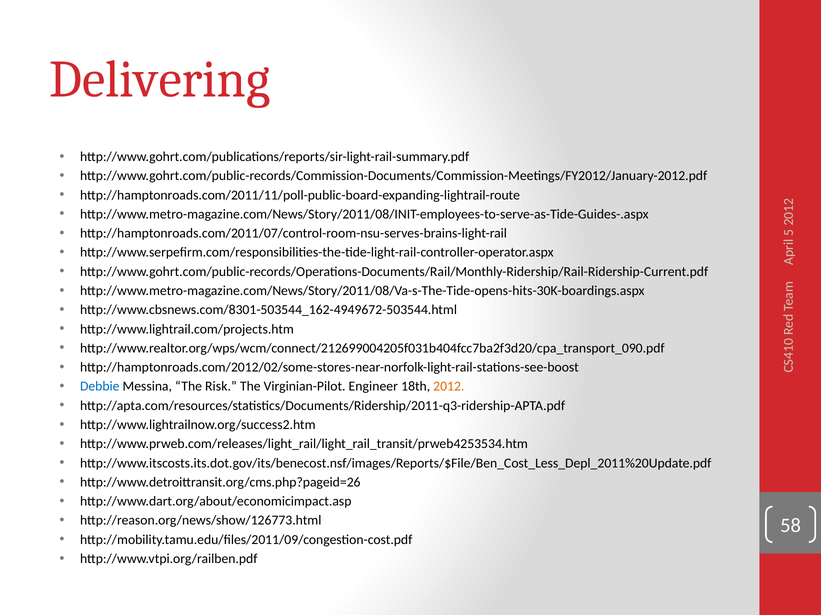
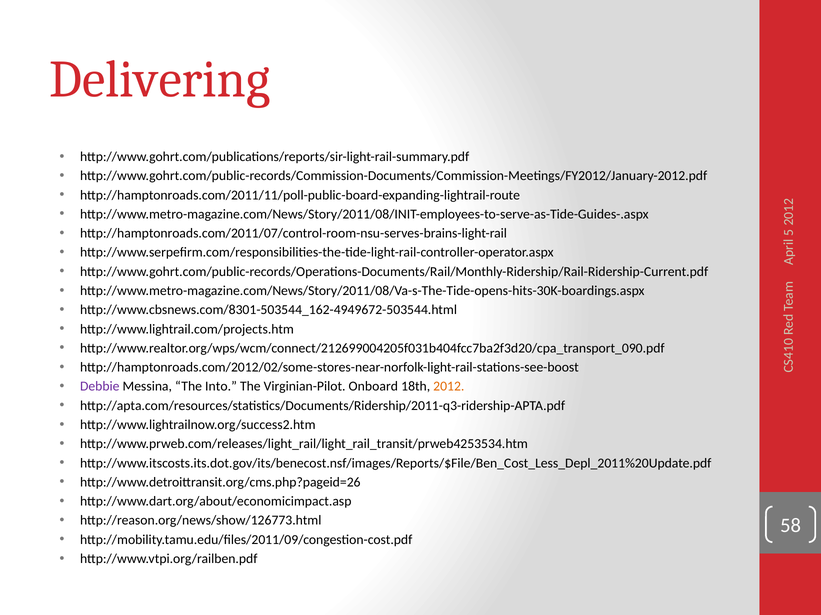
Debbie colour: blue -> purple
Risk: Risk -> Into
Engineer: Engineer -> Onboard
